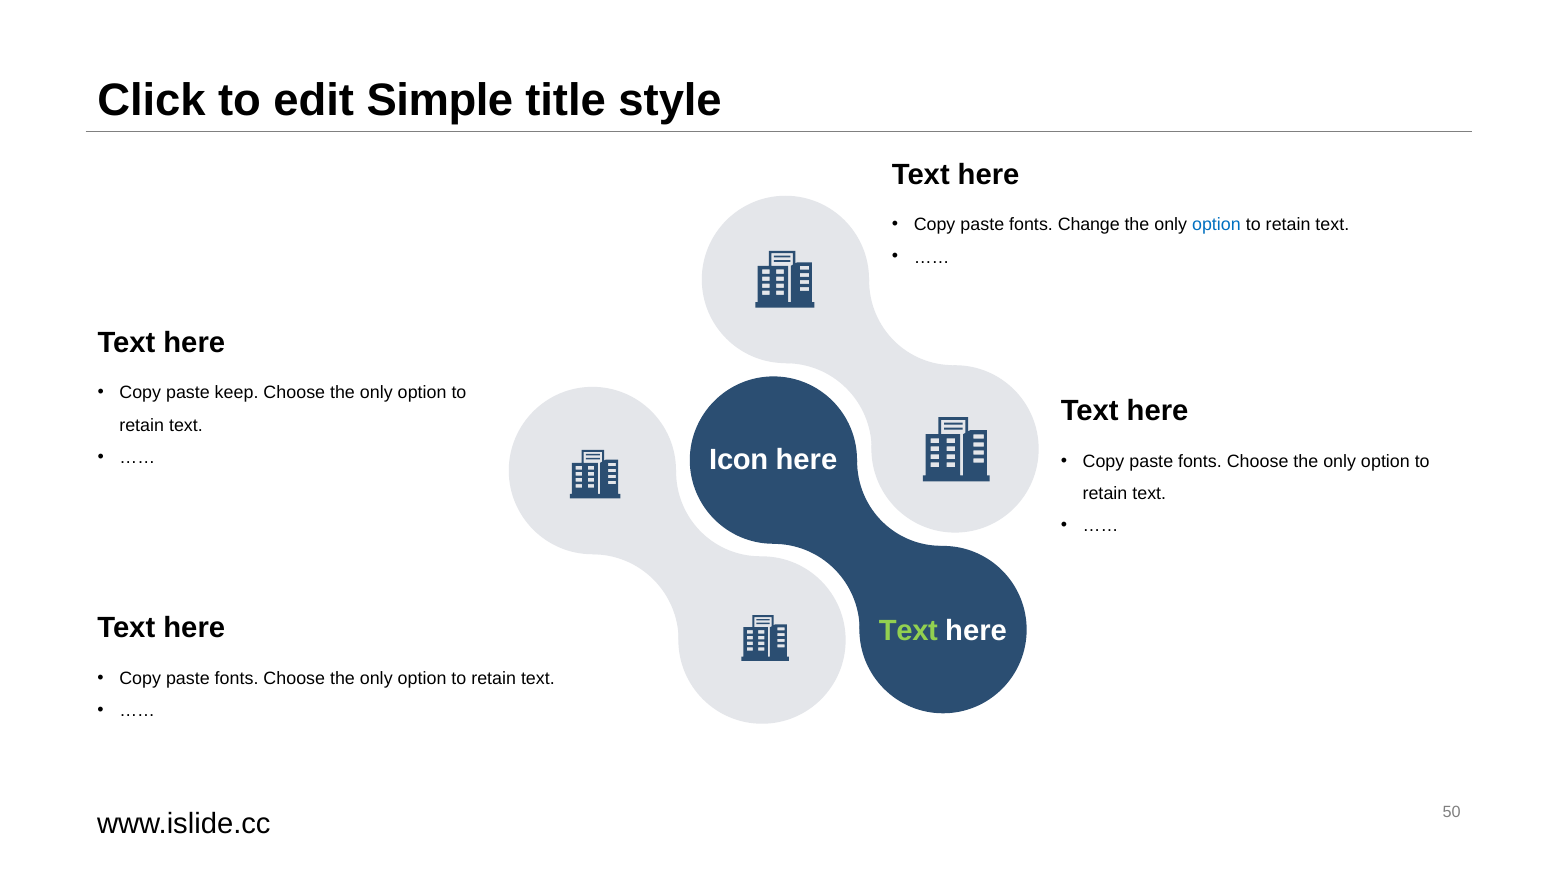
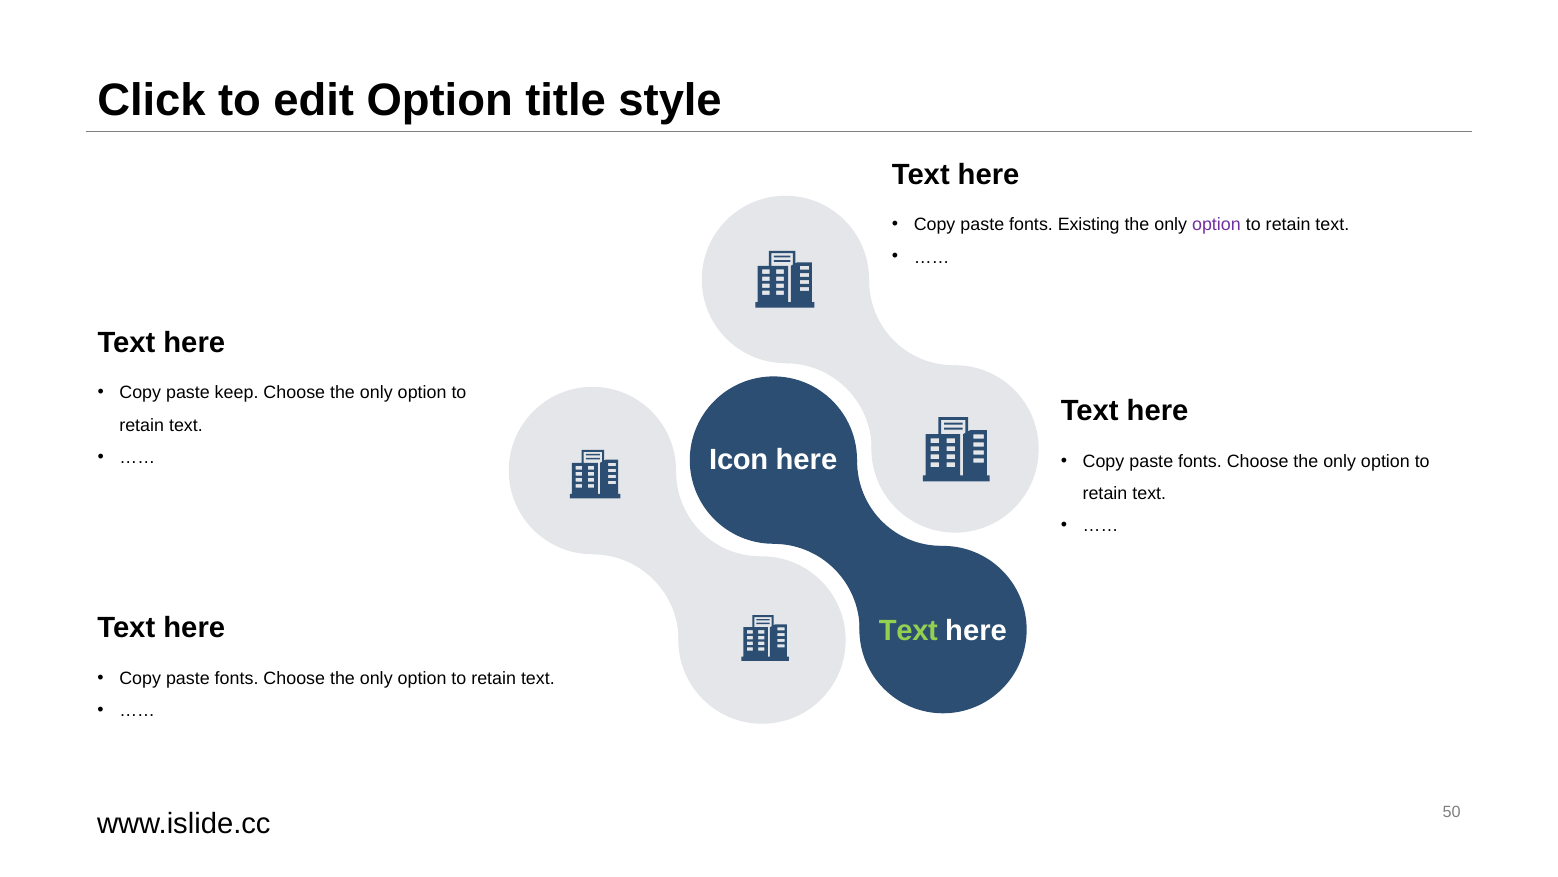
edit Simple: Simple -> Option
Change: Change -> Existing
option at (1216, 225) colour: blue -> purple
